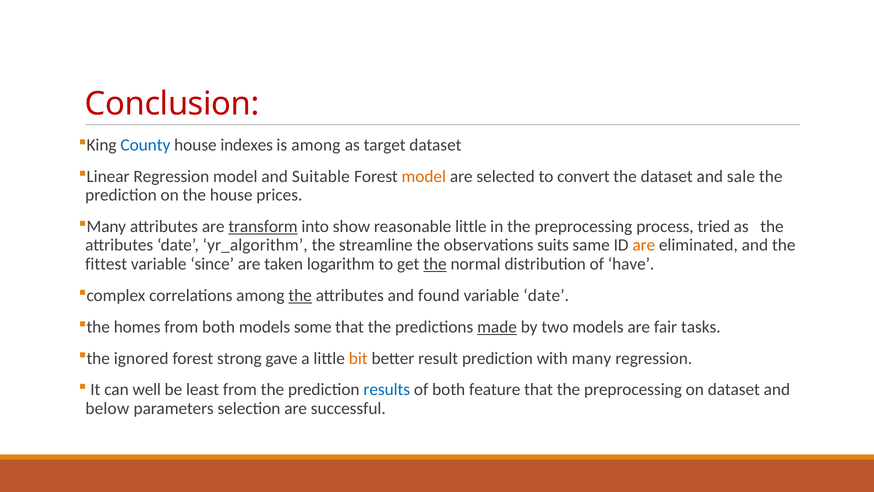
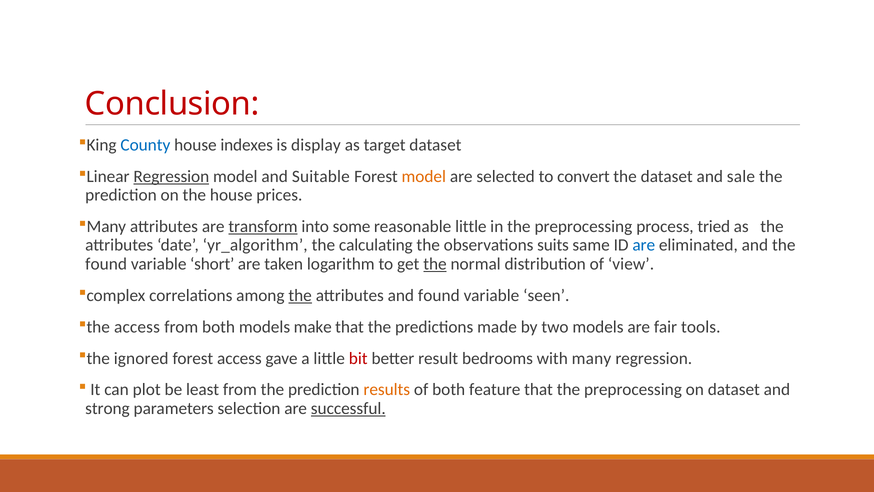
is among: among -> display
Regression at (171, 176) underline: none -> present
show: show -> some
streamline: streamline -> calculating
are at (644, 245) colour: orange -> blue
fittest at (106, 264): fittest -> found
since: since -> short
have: have -> view
variable date: date -> seen
homes at (137, 327): homes -> access
some: some -> make
made underline: present -> none
tasks: tasks -> tools
forest strong: strong -> access
bit colour: orange -> red
result prediction: prediction -> bedrooms
well: well -> plot
results colour: blue -> orange
below: below -> strong
successful underline: none -> present
